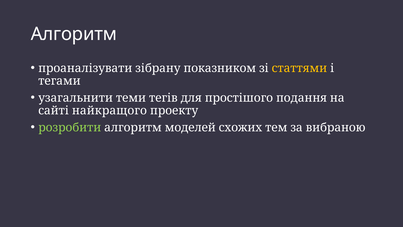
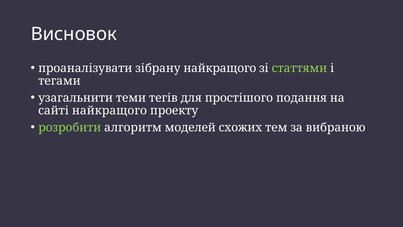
Алгоритм at (74, 34): Алгоритм -> Висновок
зібрану показником: показником -> найкращого
статтями colour: yellow -> light green
